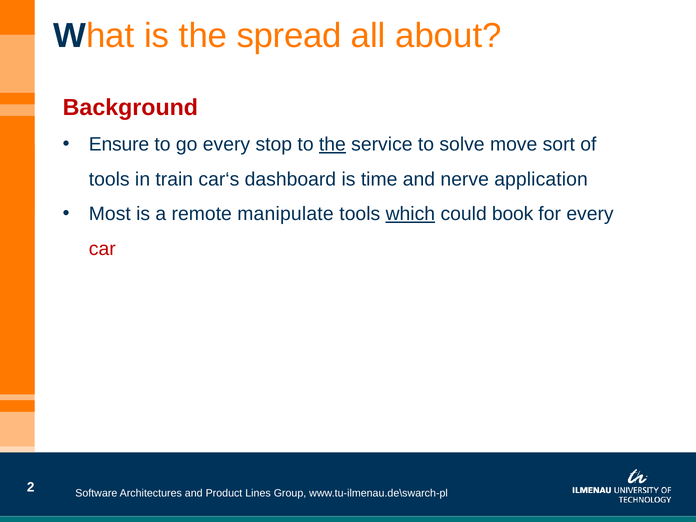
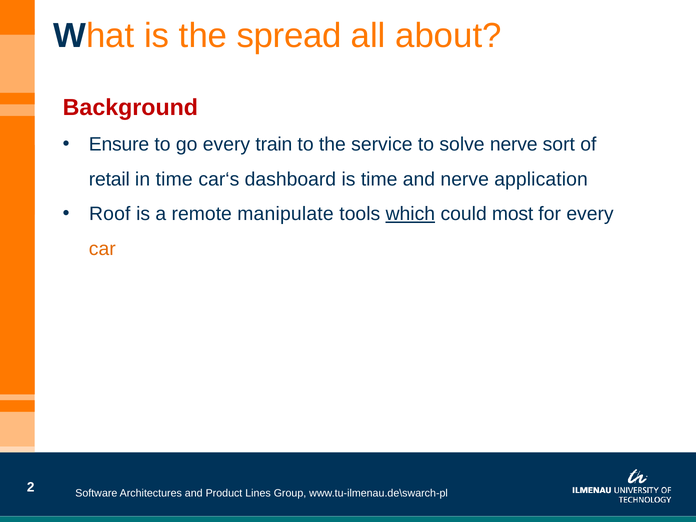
stop: stop -> train
the at (332, 144) underline: present -> none
solve move: move -> nerve
tools at (109, 179): tools -> retail
in train: train -> time
Most: Most -> Roof
book: book -> most
car colour: red -> orange
